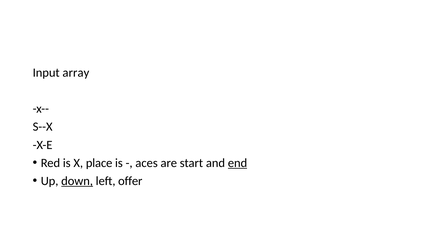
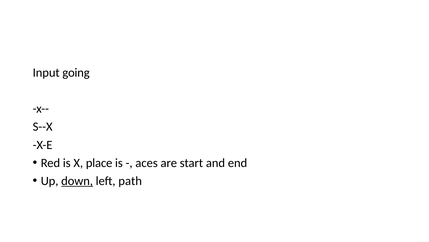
array: array -> going
end underline: present -> none
offer: offer -> path
